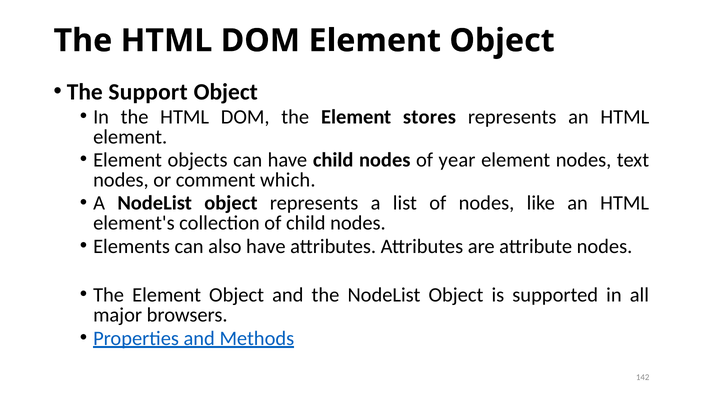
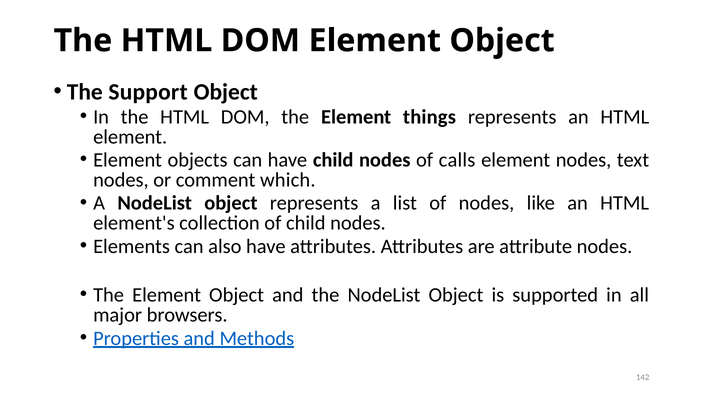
stores: stores -> things
year: year -> calls
